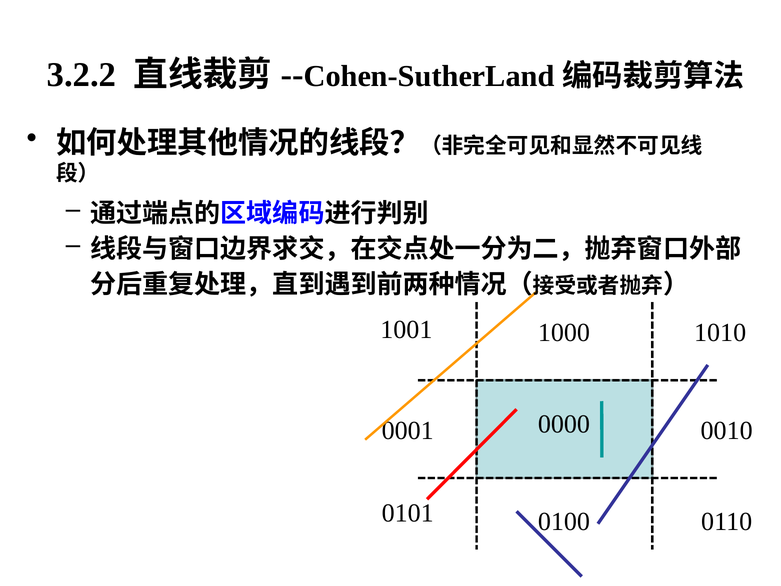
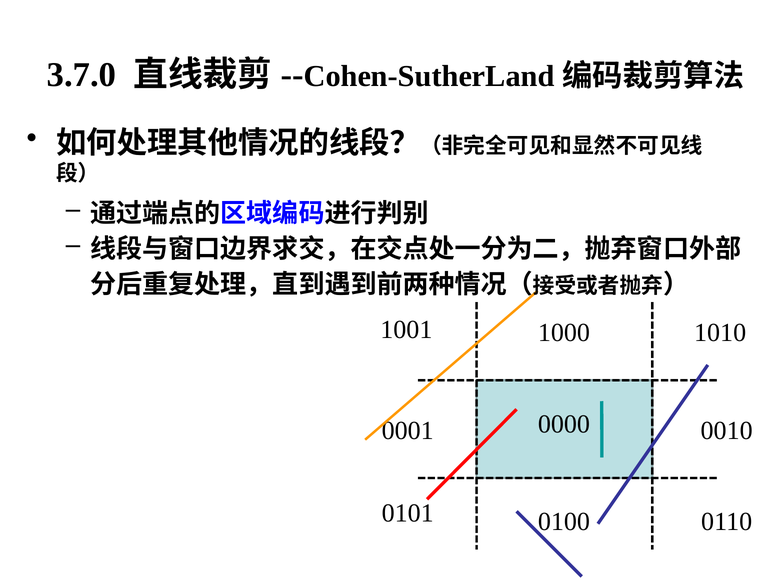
3.2.2: 3.2.2 -> 3.7.0
